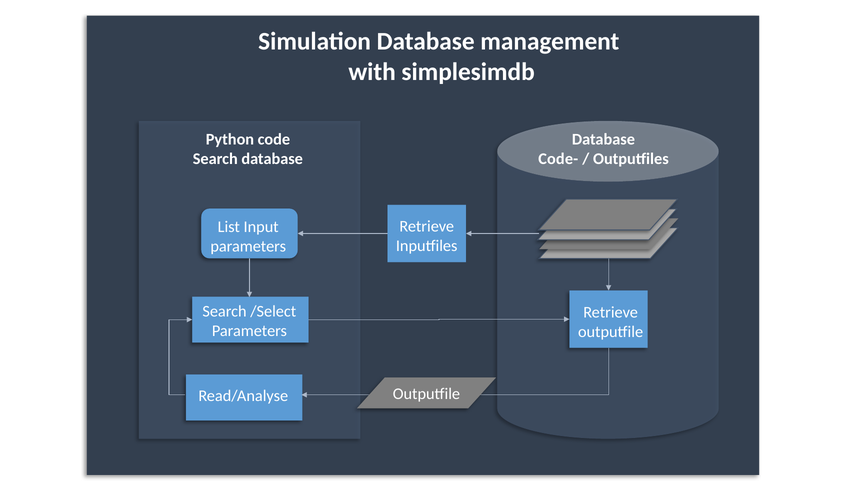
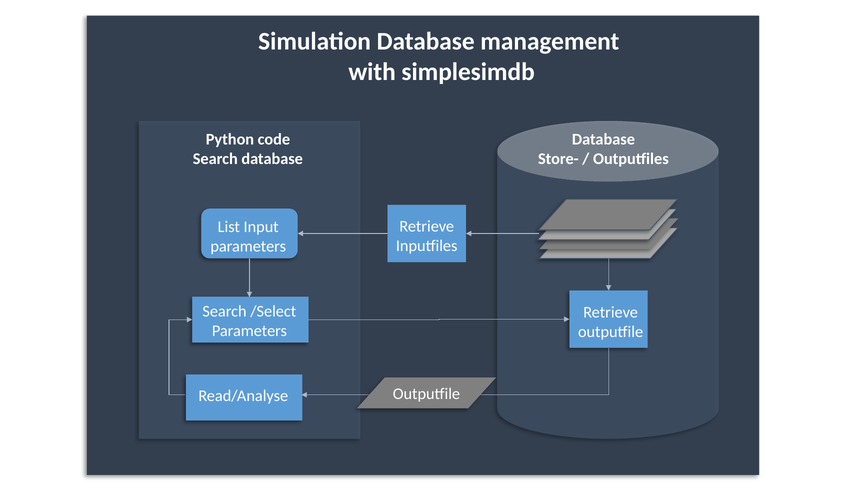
Code-: Code- -> Store-
